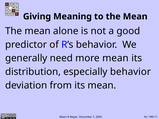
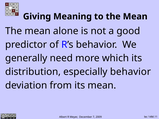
more mean: mean -> which
